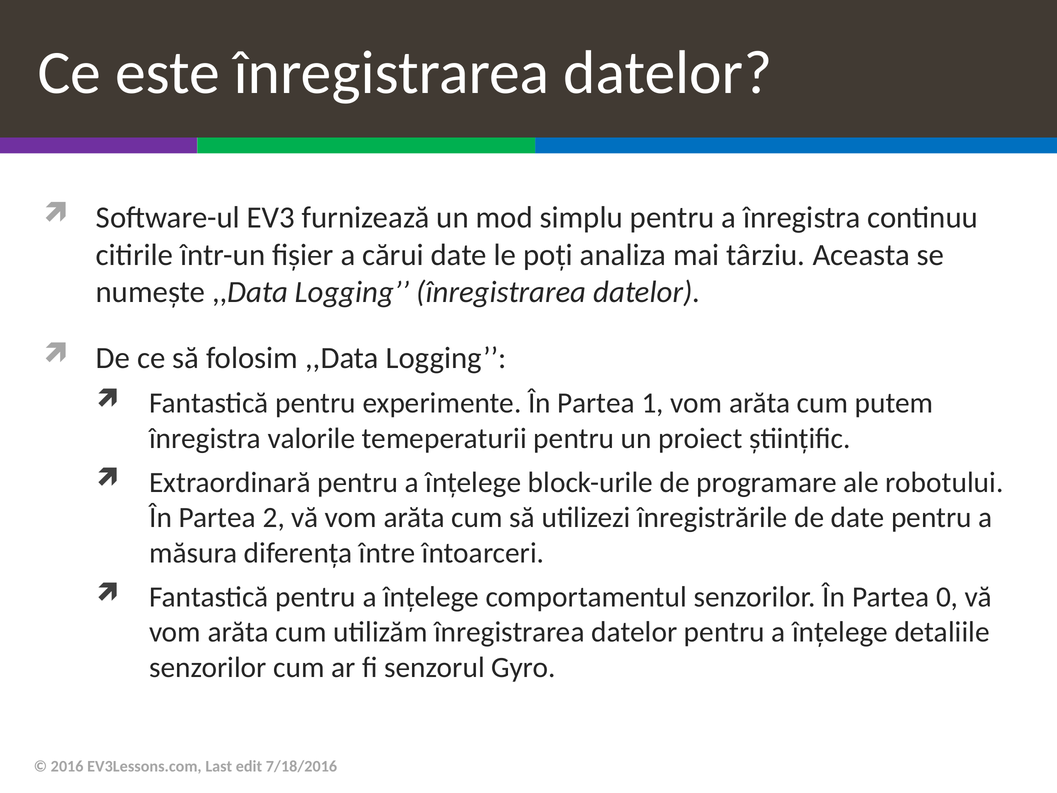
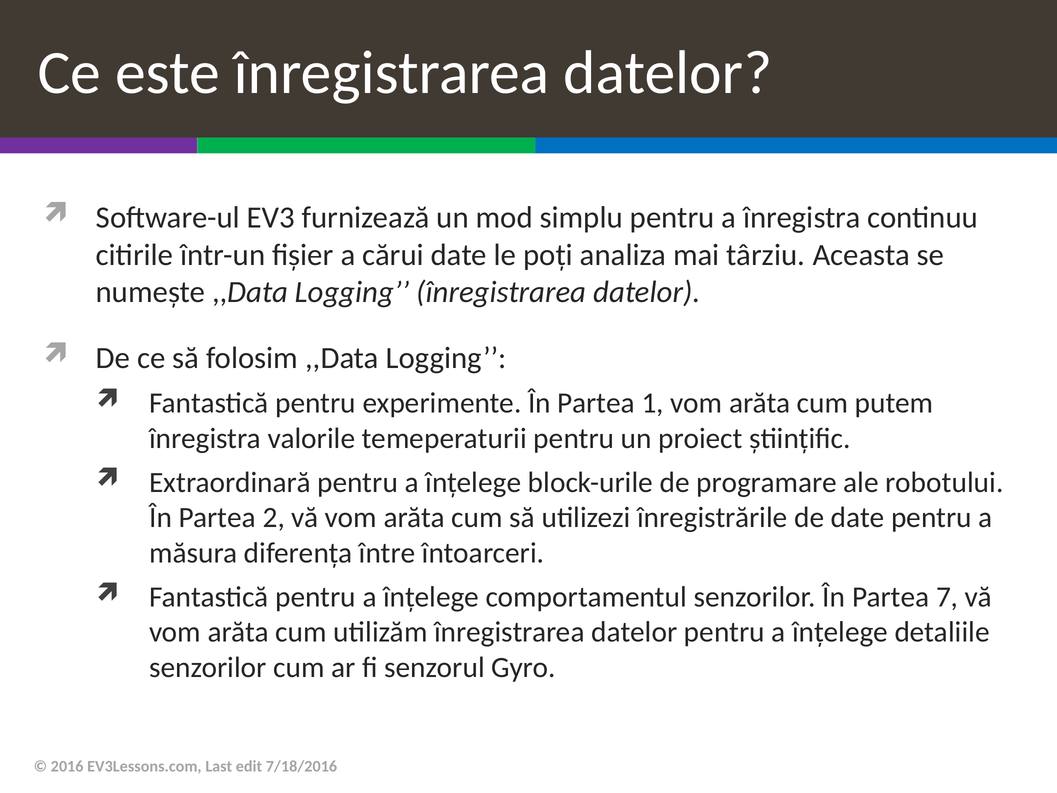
0: 0 -> 7
